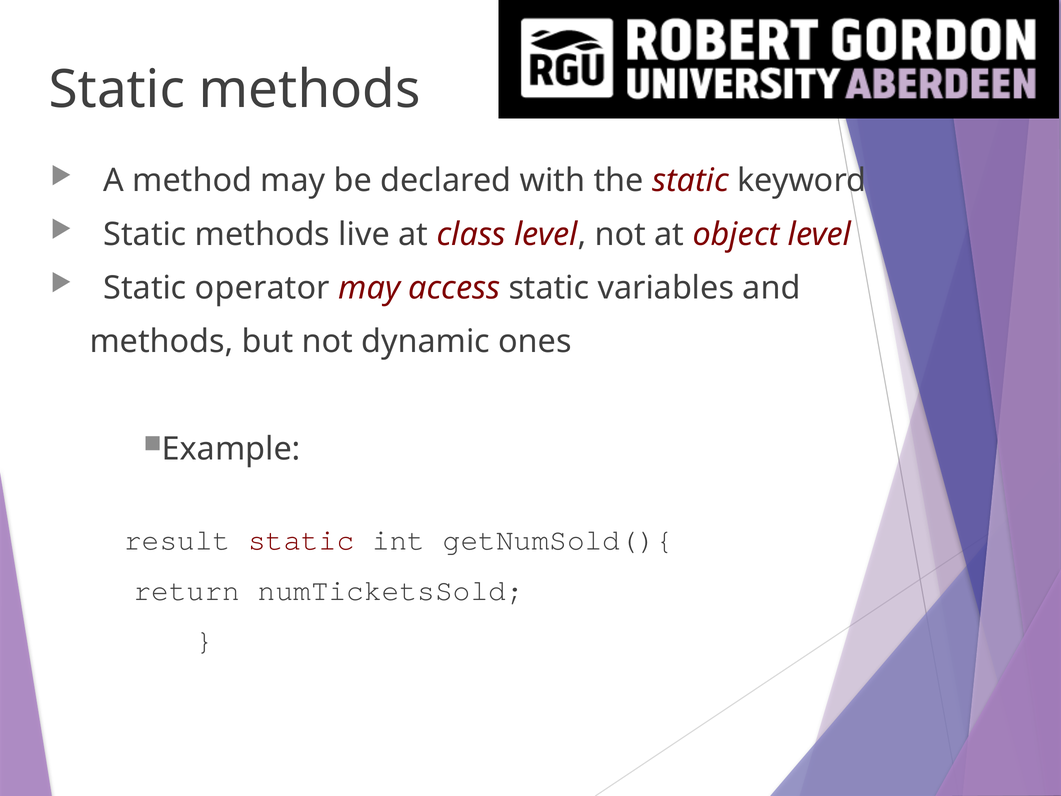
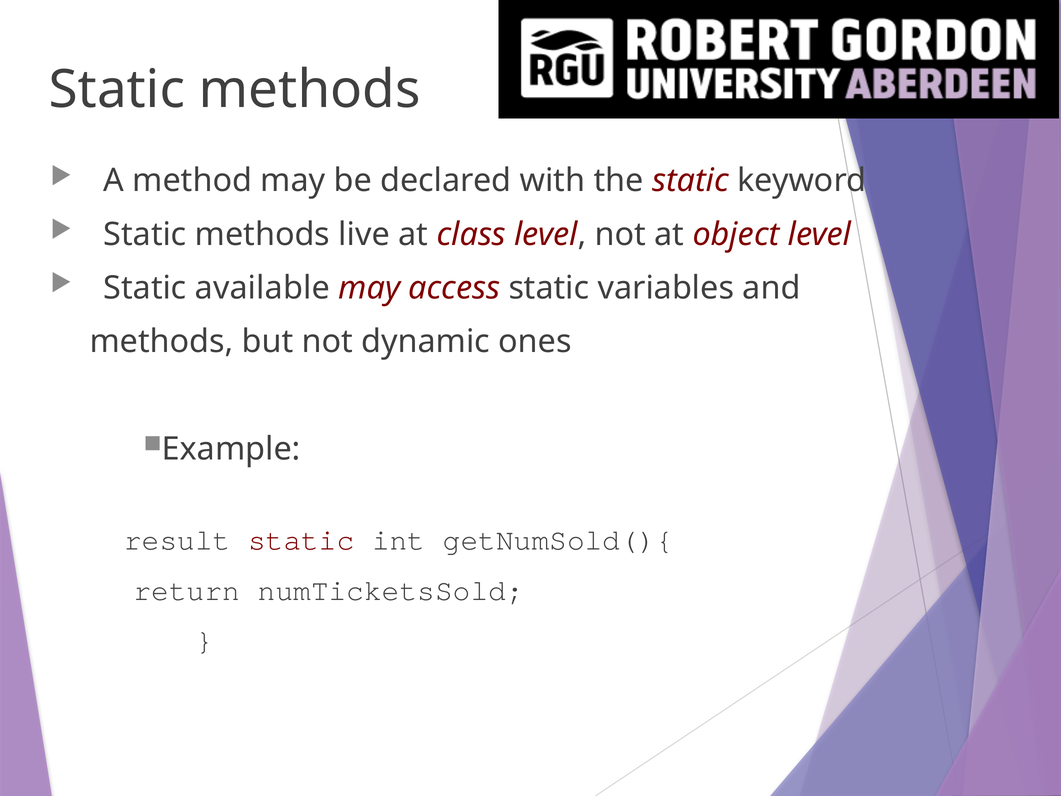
operator: operator -> available
